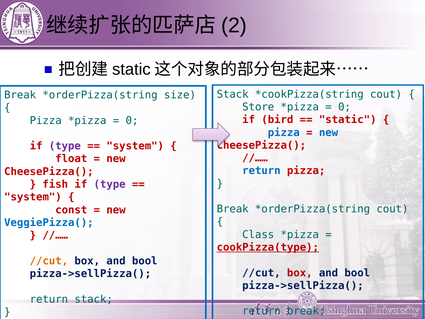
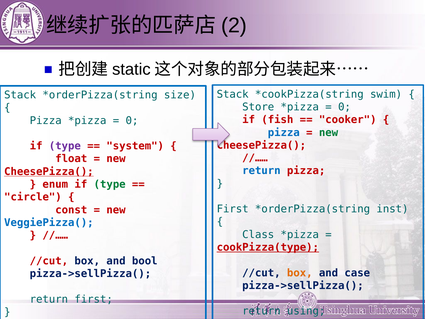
cout at (386, 94): cout -> swim
Break at (20, 95): Break -> Stack
bird: bird -> fish
static at (348, 120): static -> cooker
new at (329, 132) colour: blue -> green
CheesePizza( at (49, 171) underline: none -> present
fish: fish -> enum
type at (110, 184) colour: purple -> green
system at (33, 197): system -> circle
Break at (233, 209): Break -> First
cout at (392, 209): cout -> inst
//cut at (49, 261) colour: orange -> red
box at (300, 273) colour: red -> orange
bool at (357, 273): bool -> case
return stack: stack -> first
return break: break -> using
